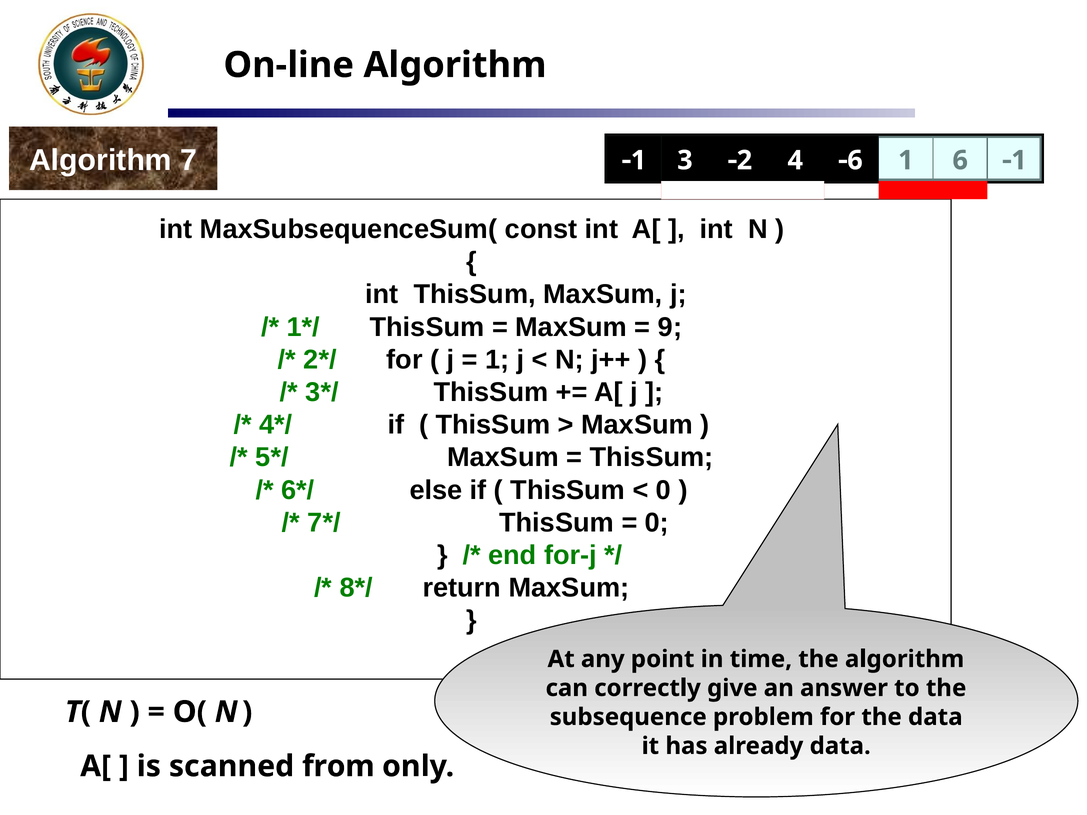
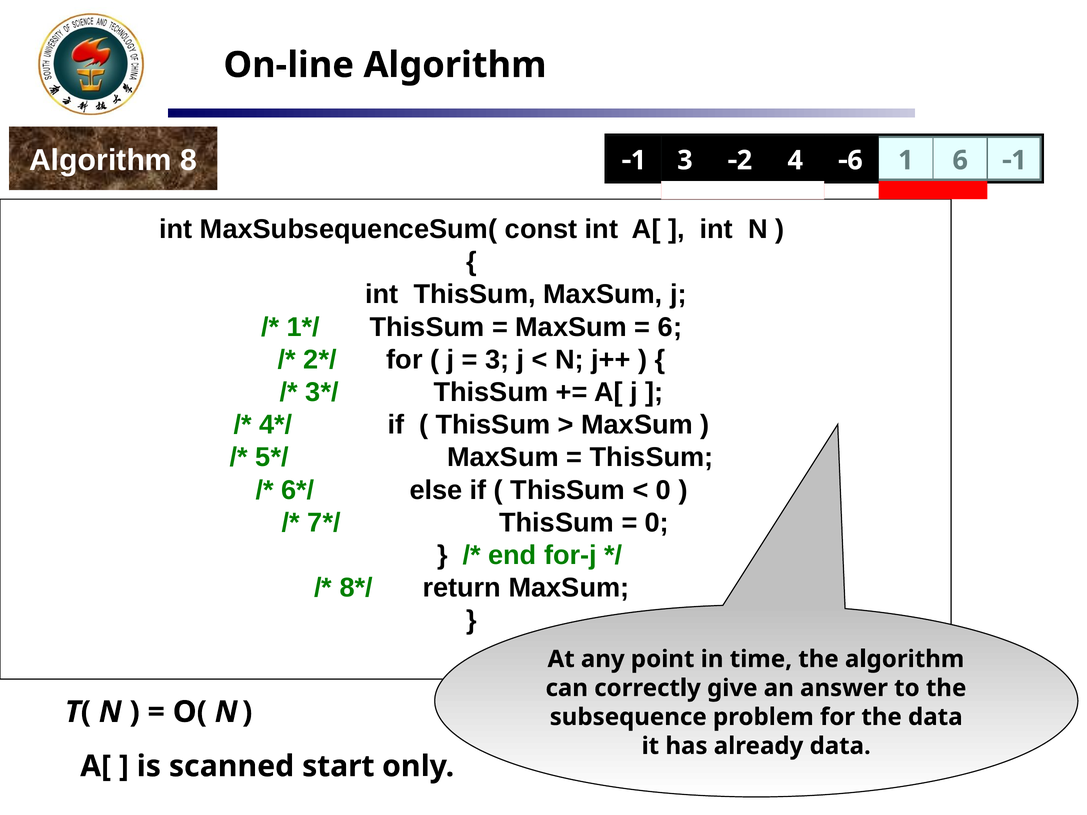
7: 7 -> 8
9 at (670, 327): 9 -> 6
1 at (497, 360): 1 -> 3
from: from -> start
